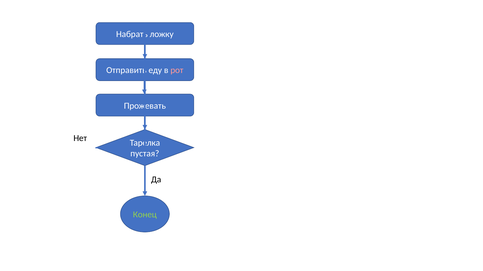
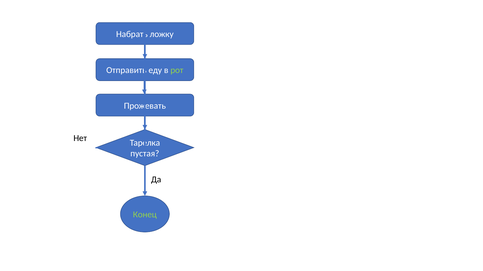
рот colour: pink -> light green
